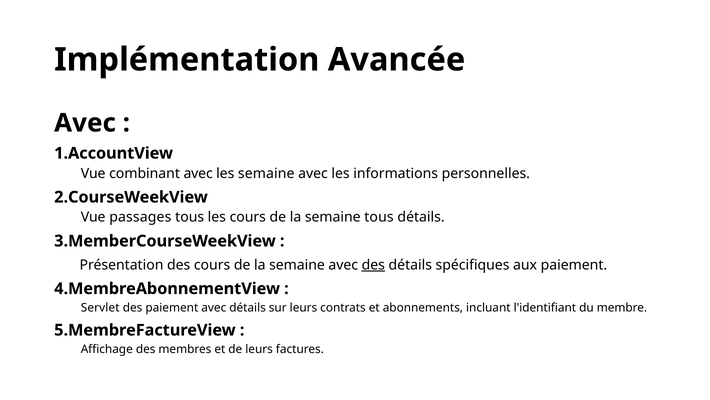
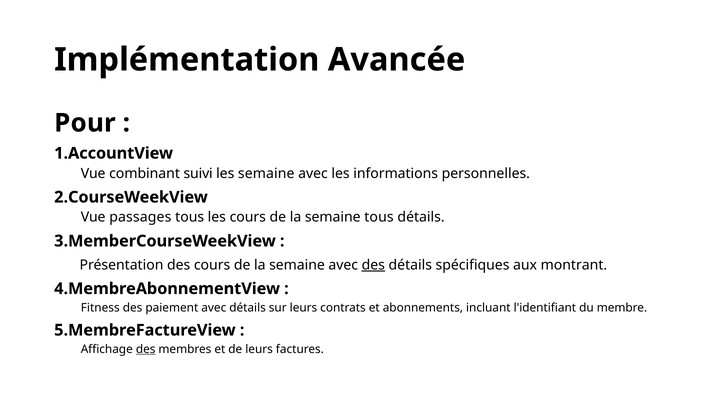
Avec at (85, 123): Avec -> Pour
combinant avec: avec -> suivi
aux paiement: paiement -> montrant
Servlet: Servlet -> Fitness
des at (146, 349) underline: none -> present
